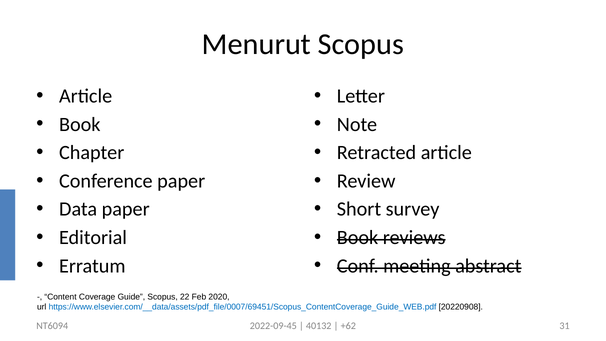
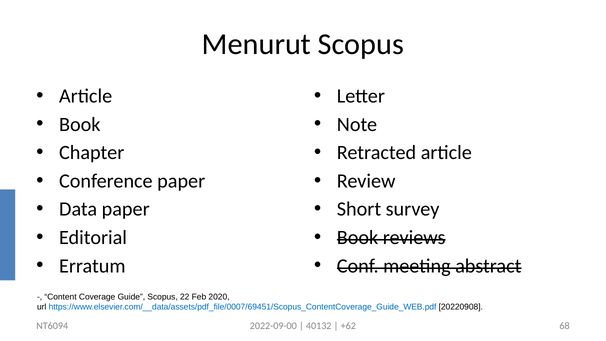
2022-09-45: 2022-09-45 -> 2022-09-00
31: 31 -> 68
